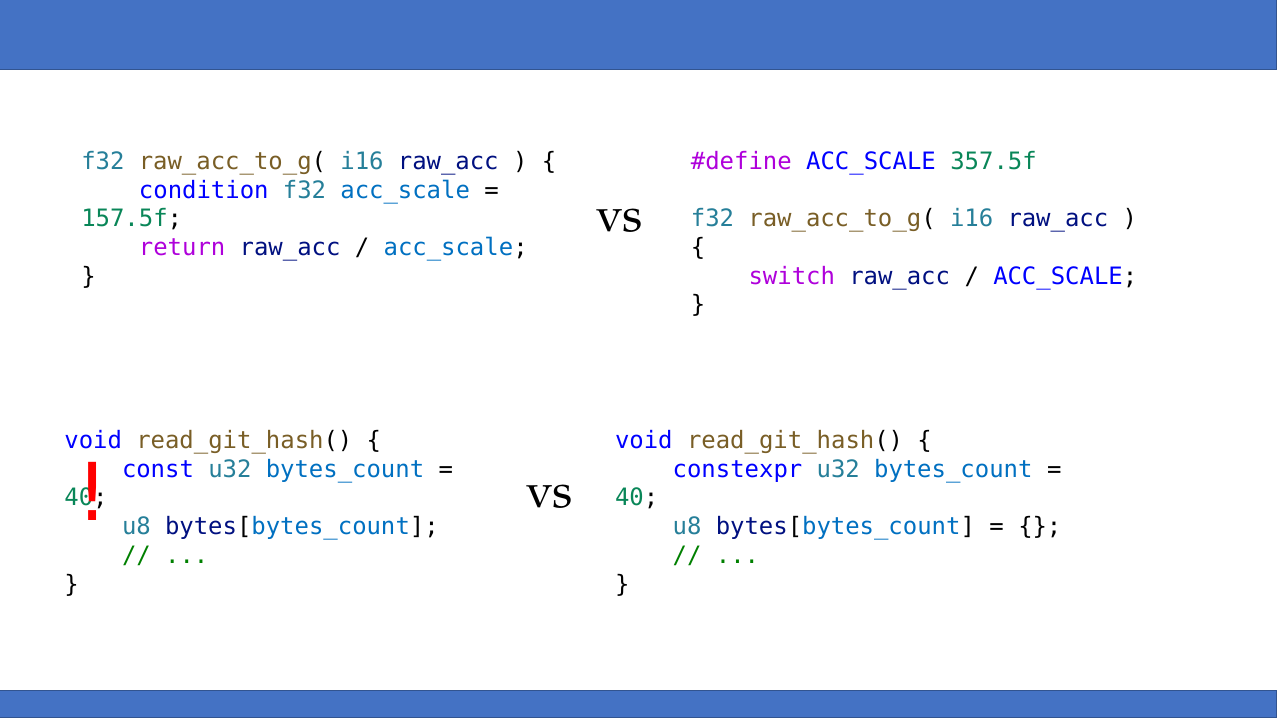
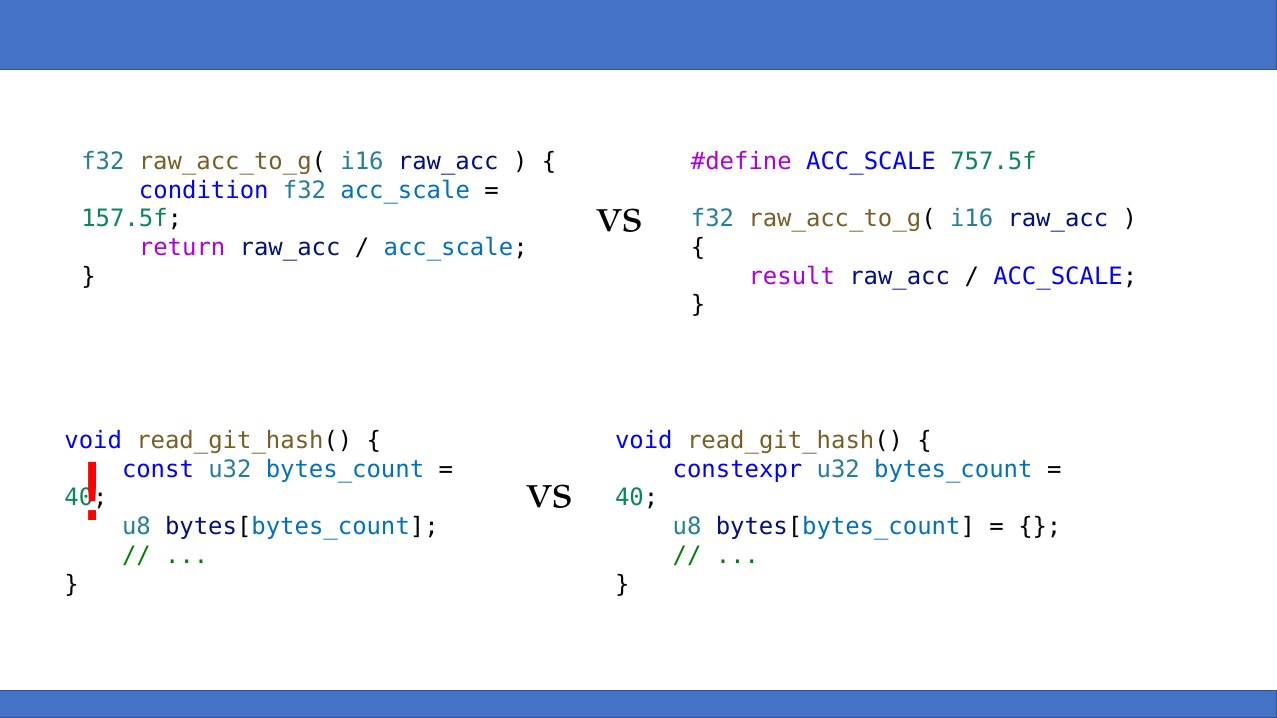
357.5f: 357.5f -> 757.5f
switch: switch -> result
